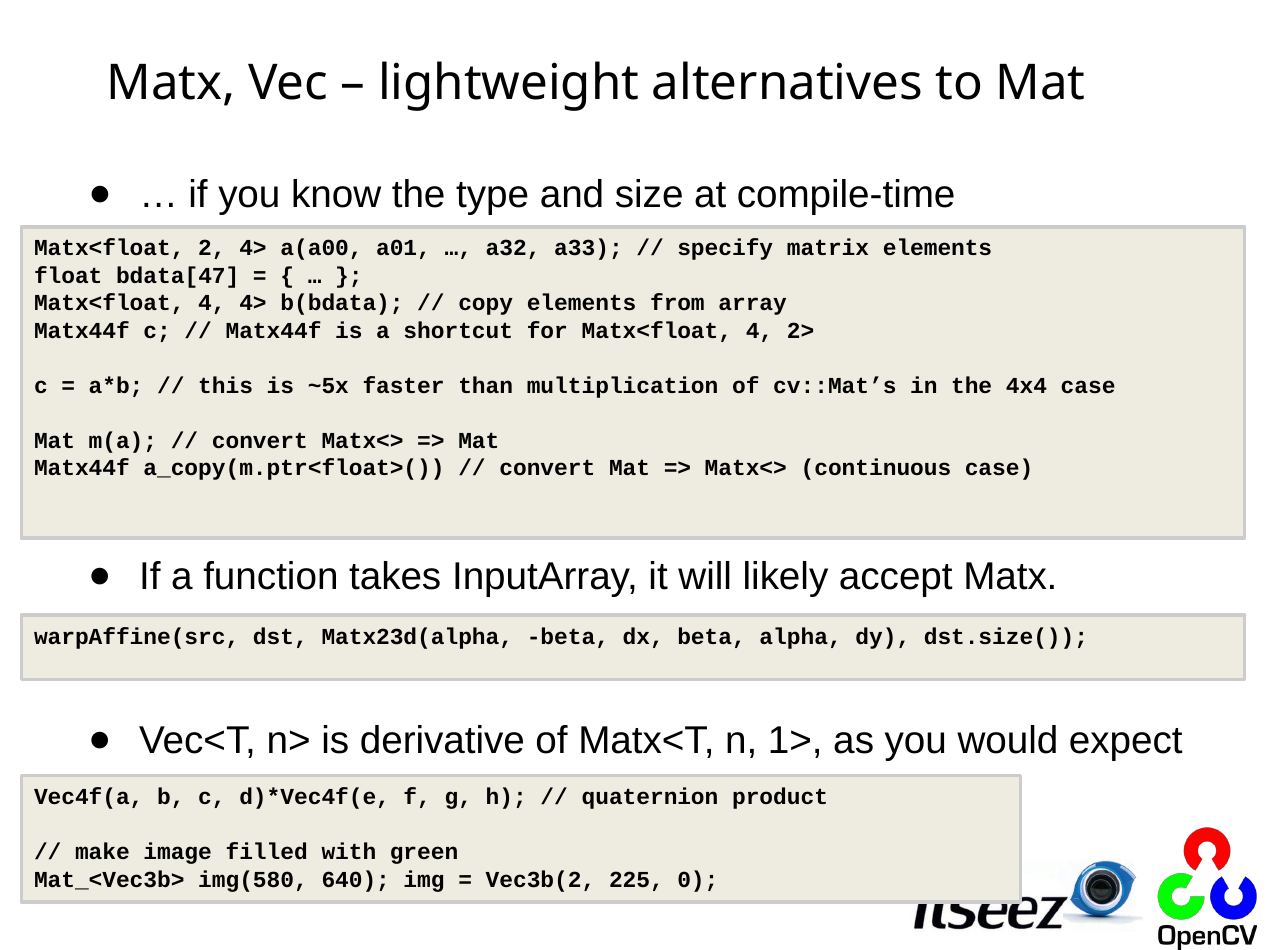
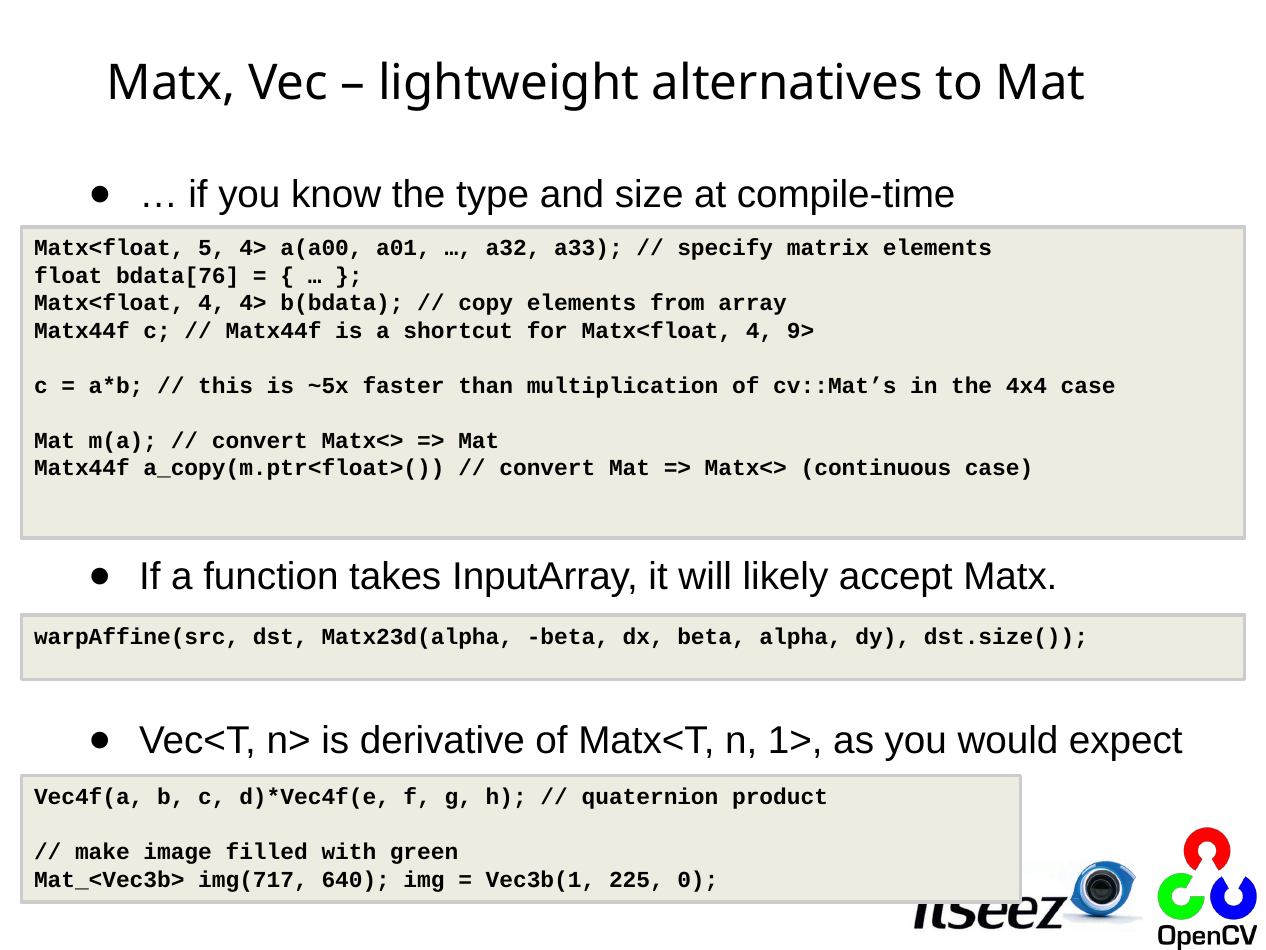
2: 2 -> 5
bdata[47: bdata[47 -> bdata[76
2>: 2> -> 9>
img(580: img(580 -> img(717
Vec3b(2: Vec3b(2 -> Vec3b(1
